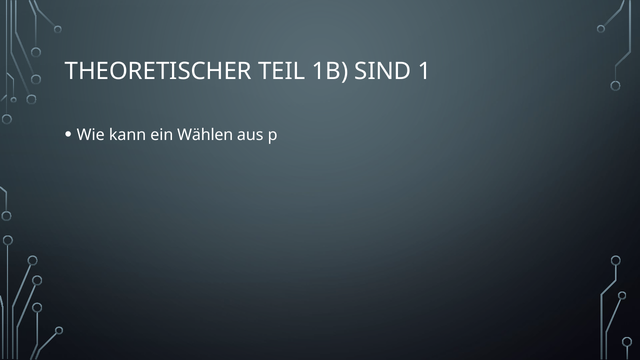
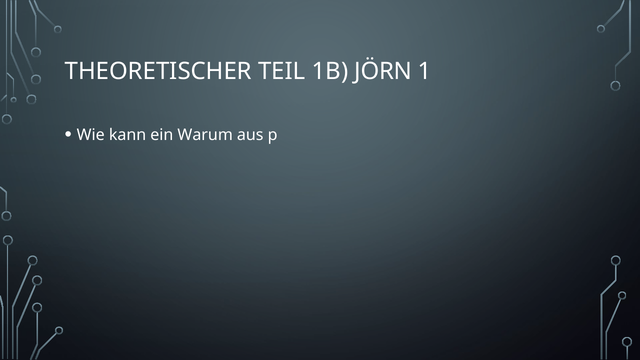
SIND: SIND -> JÖRN
Wählen: Wählen -> Warum
